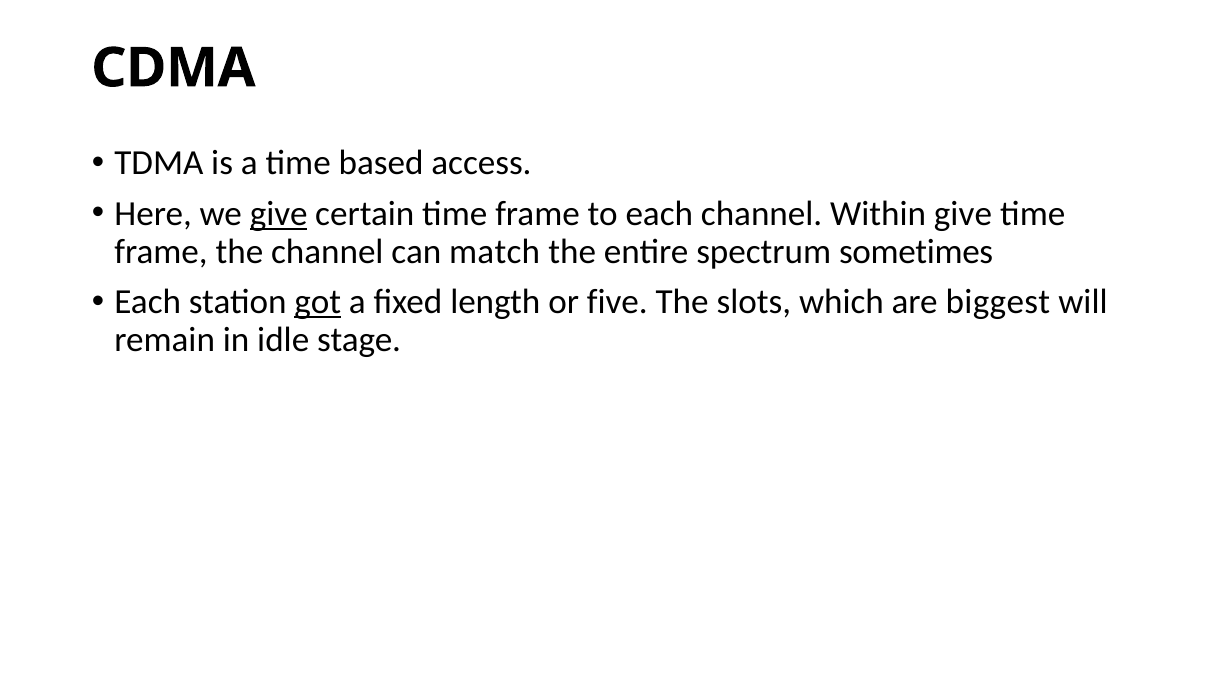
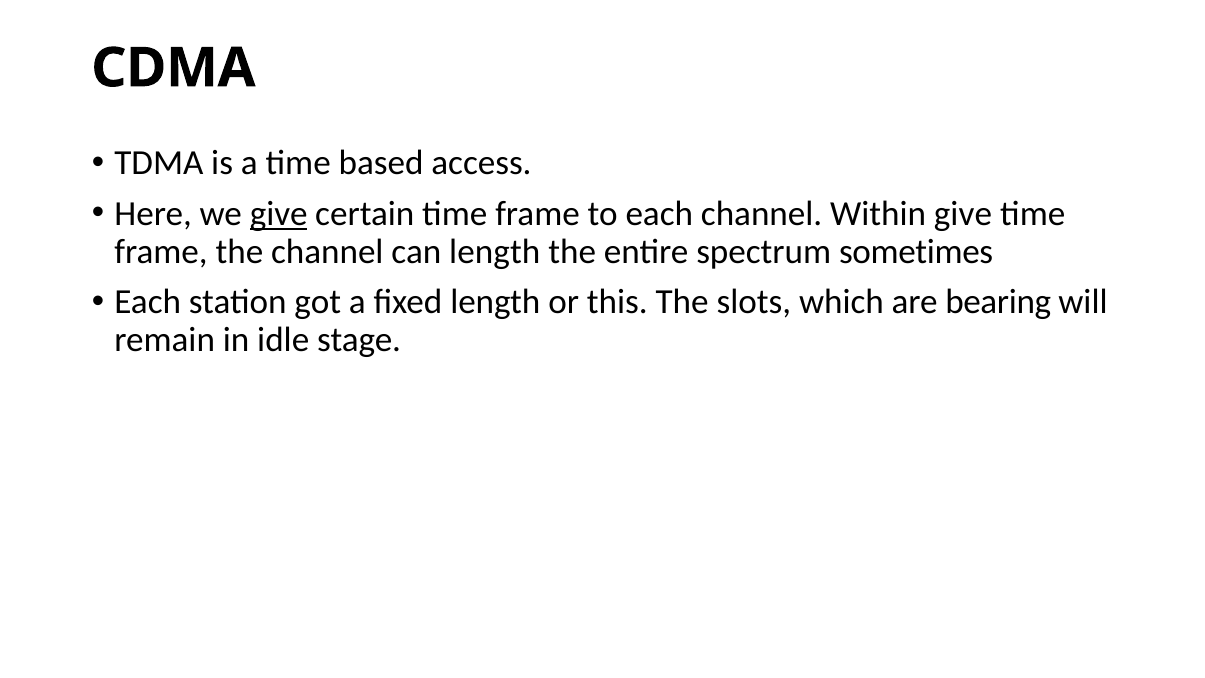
can match: match -> length
got underline: present -> none
five: five -> this
biggest: biggest -> bearing
